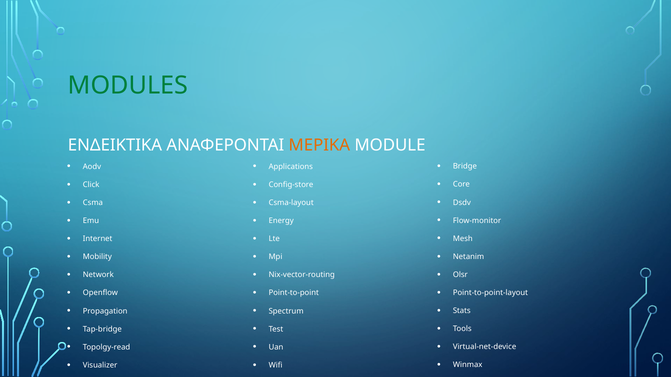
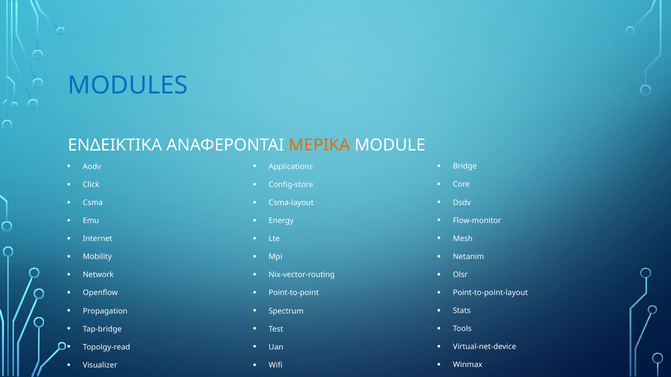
MODULES colour: green -> blue
